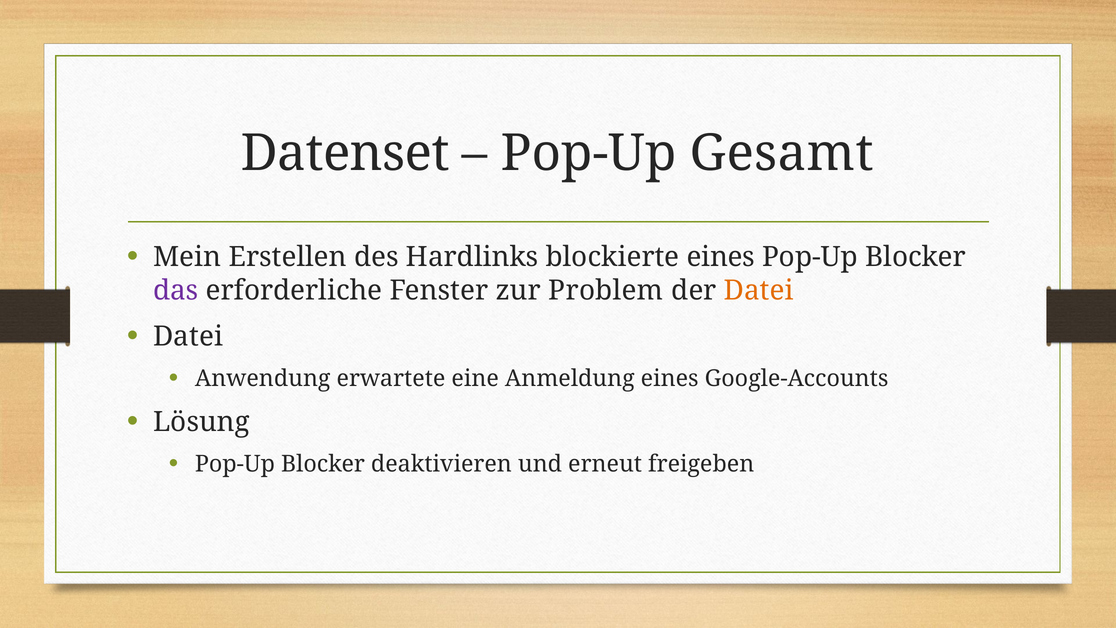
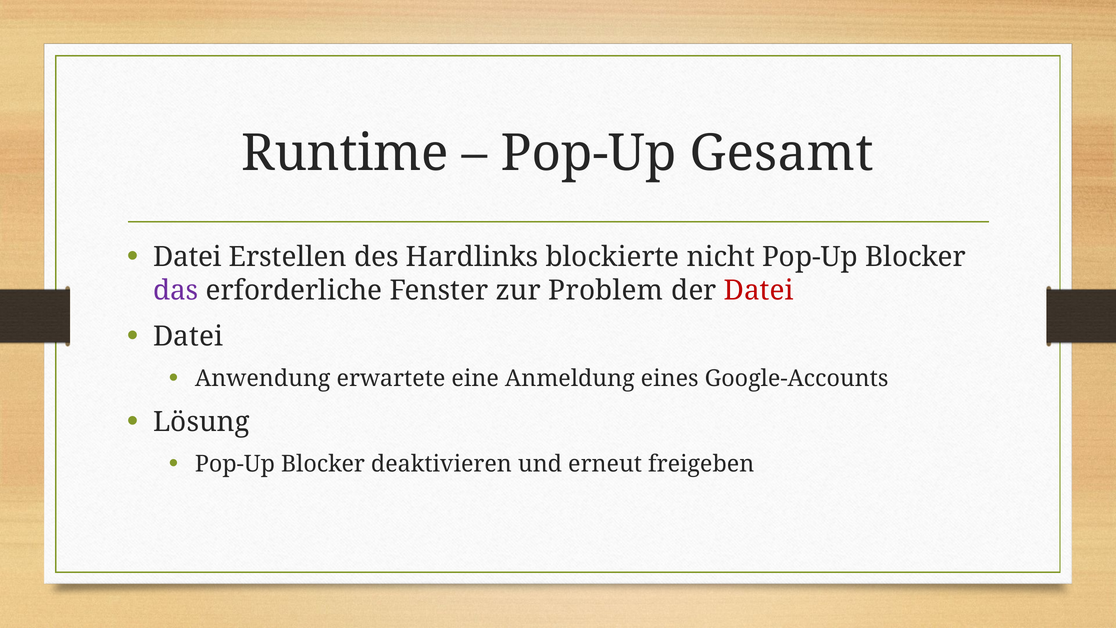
Datenset: Datenset -> Runtime
Mein at (187, 257): Mein -> Datei
blockierte eines: eines -> nicht
Datei at (759, 290) colour: orange -> red
